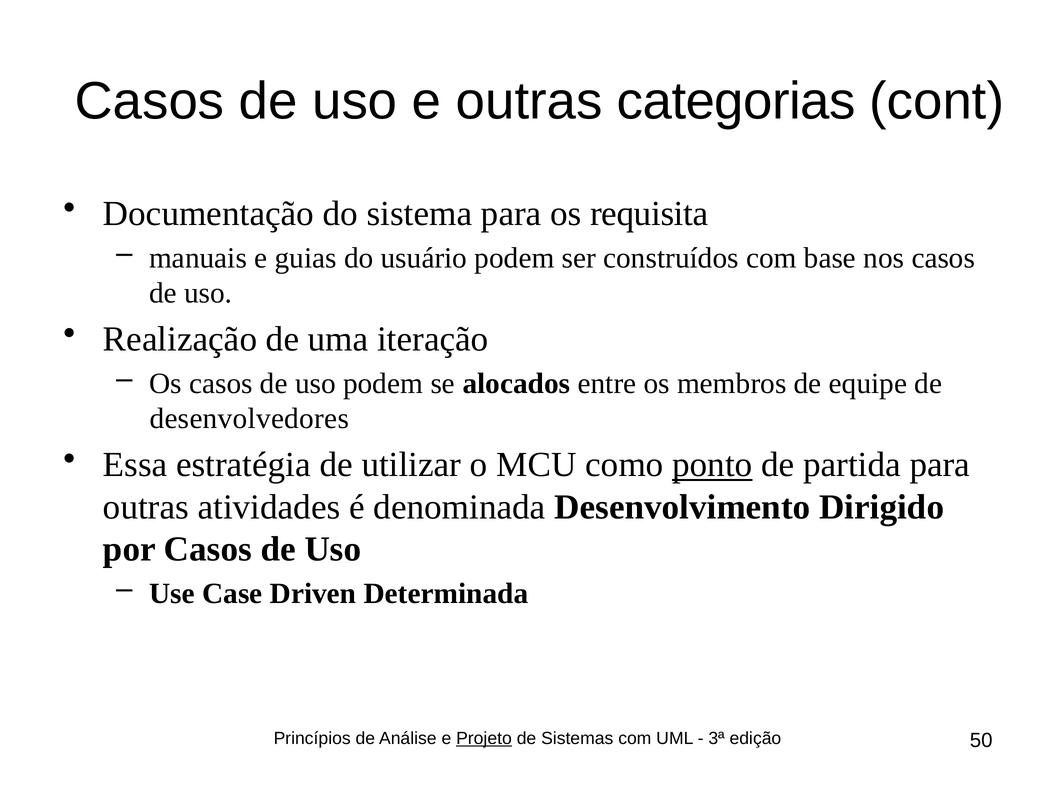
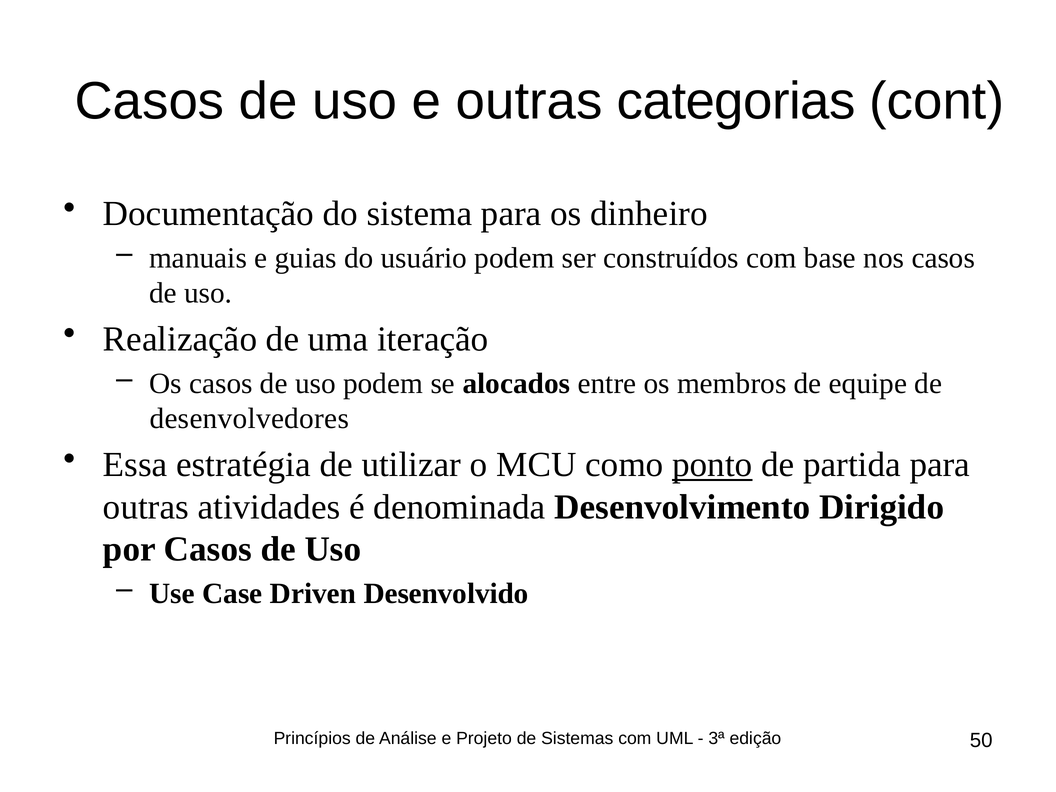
requisita: requisita -> dinheiro
Determinada: Determinada -> Desenvolvido
Projeto underline: present -> none
